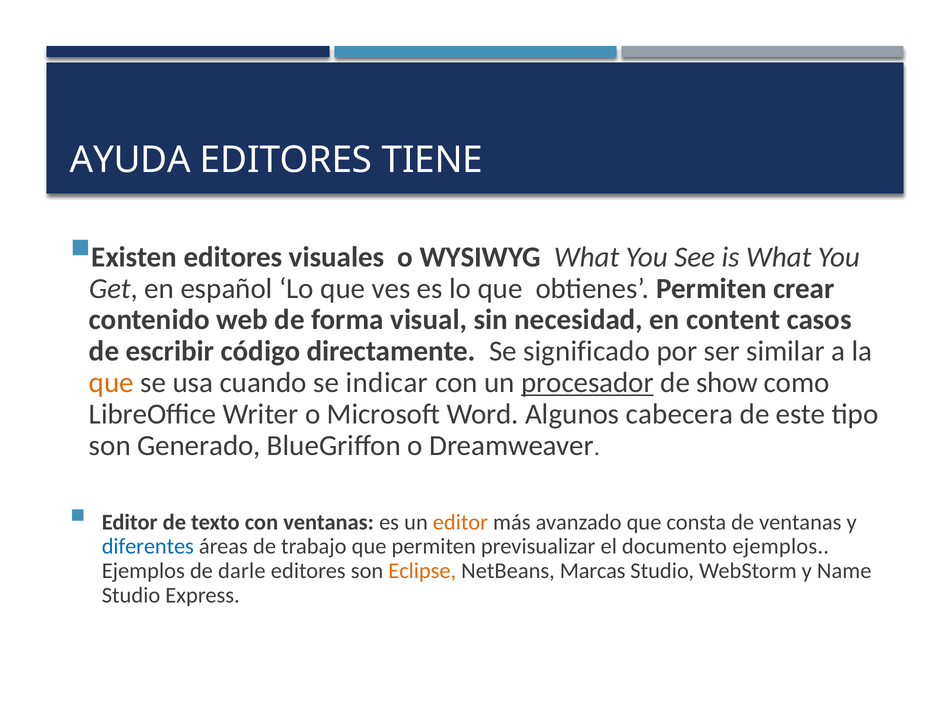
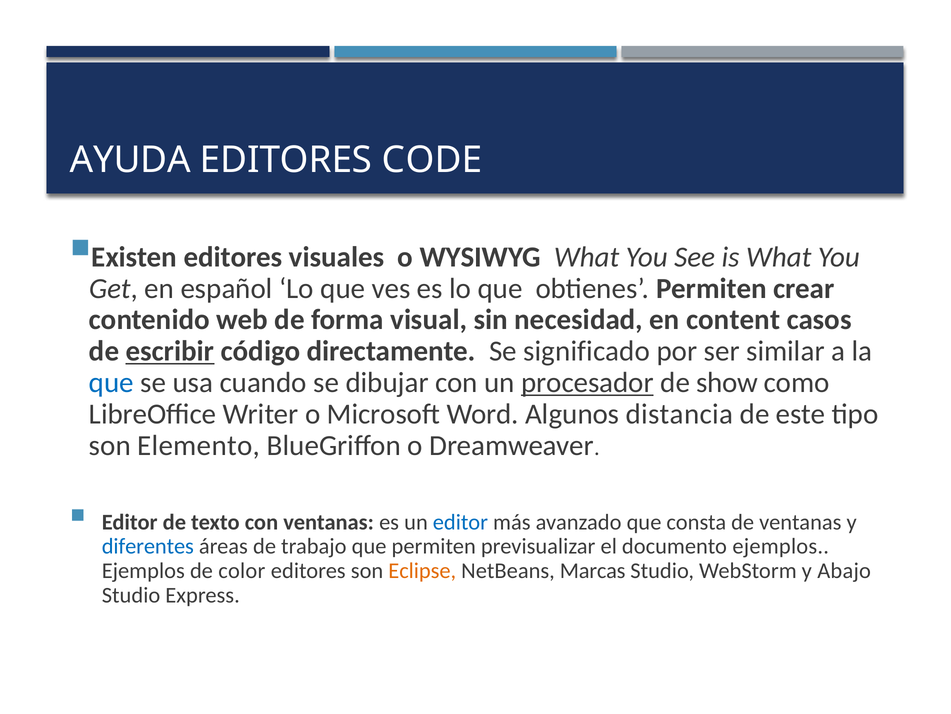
TIENE: TIENE -> CODE
escribir underline: none -> present
que at (111, 382) colour: orange -> blue
indicar: indicar -> dibujar
cabecera: cabecera -> distancia
Generado: Generado -> Elemento
editor at (460, 522) colour: orange -> blue
darle: darle -> color
Name: Name -> Abajo
